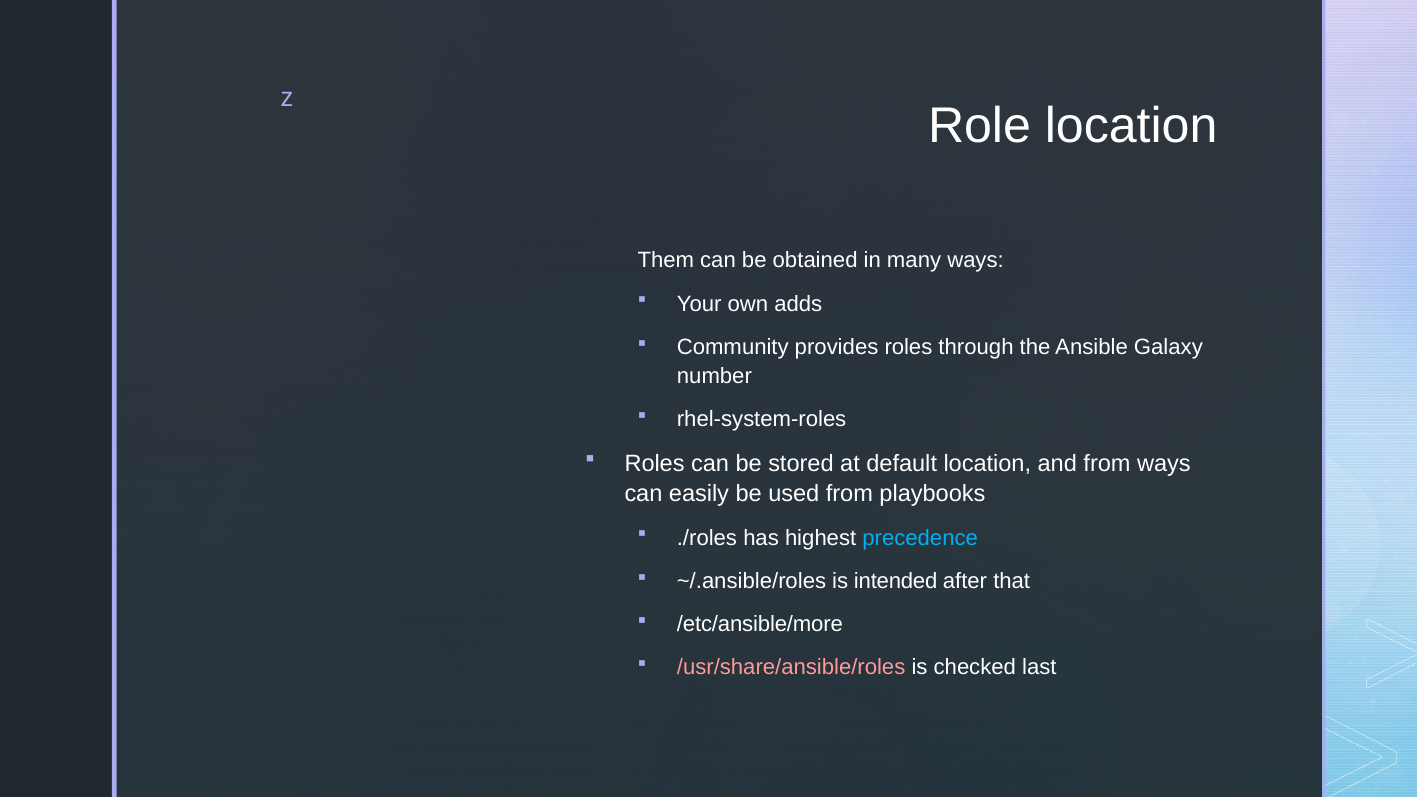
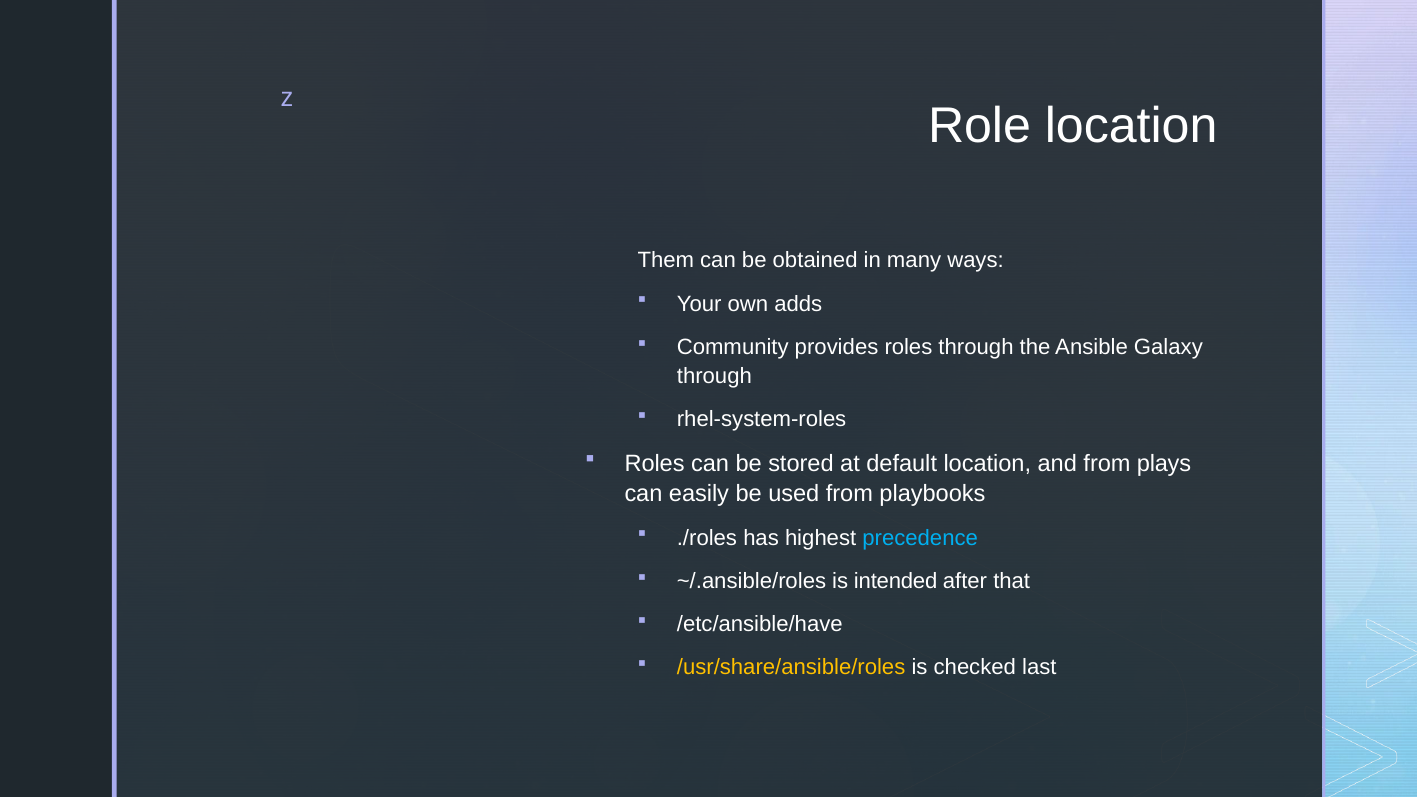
number at (714, 376): number -> through
from ways: ways -> plays
/etc/ansible/more: /etc/ansible/more -> /etc/ansible/have
/usr/share/ansible/roles colour: pink -> yellow
